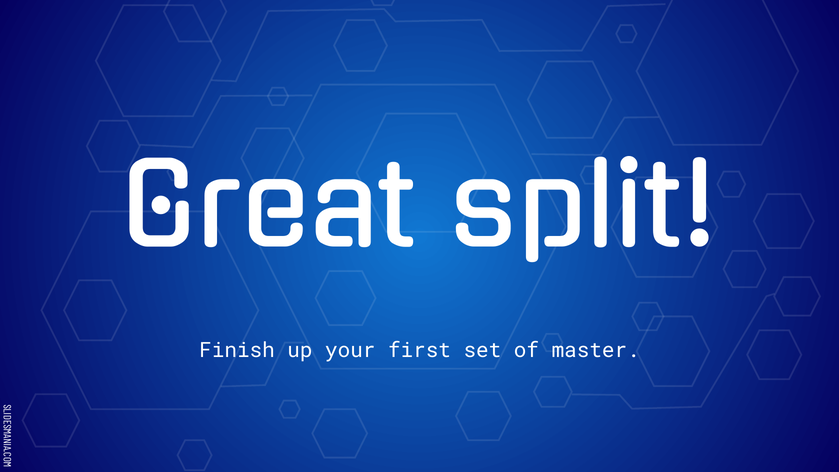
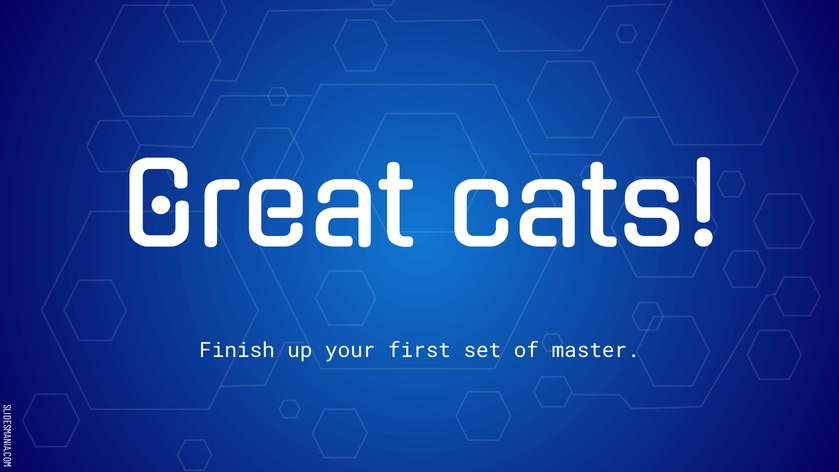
split: split -> cats
